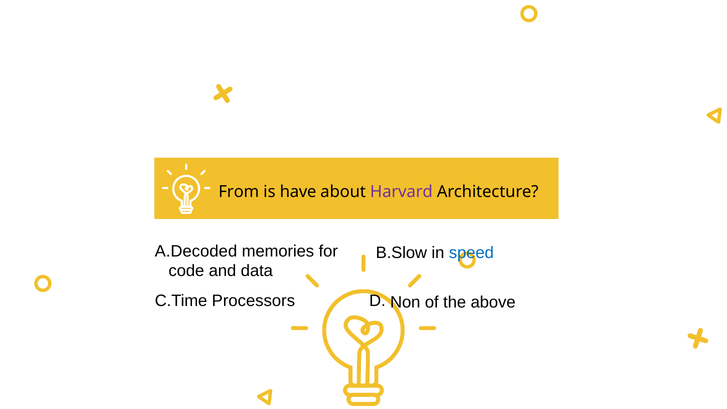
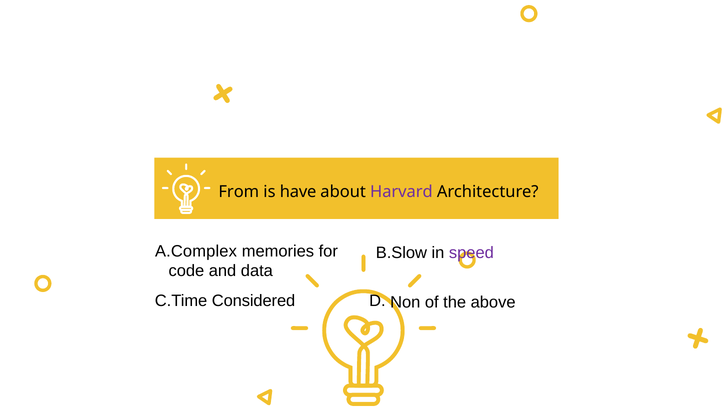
A.Decoded: A.Decoded -> A.Complex
speed colour: blue -> purple
Processors: Processors -> Considered
